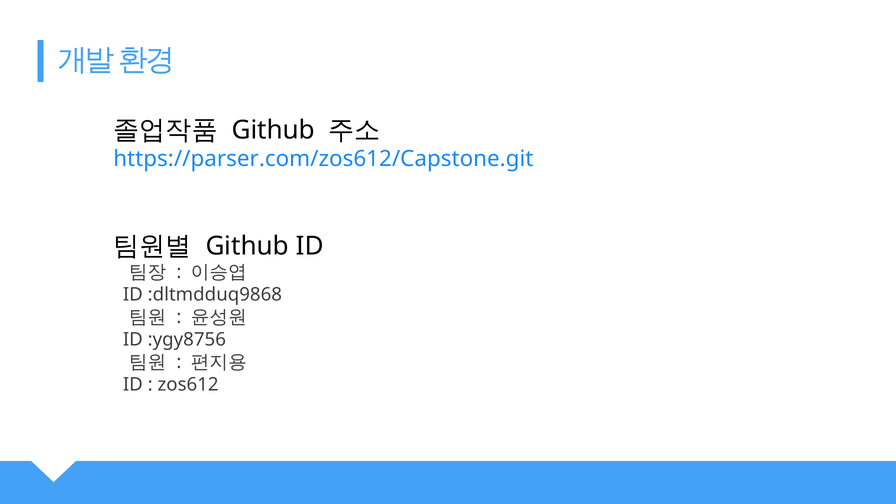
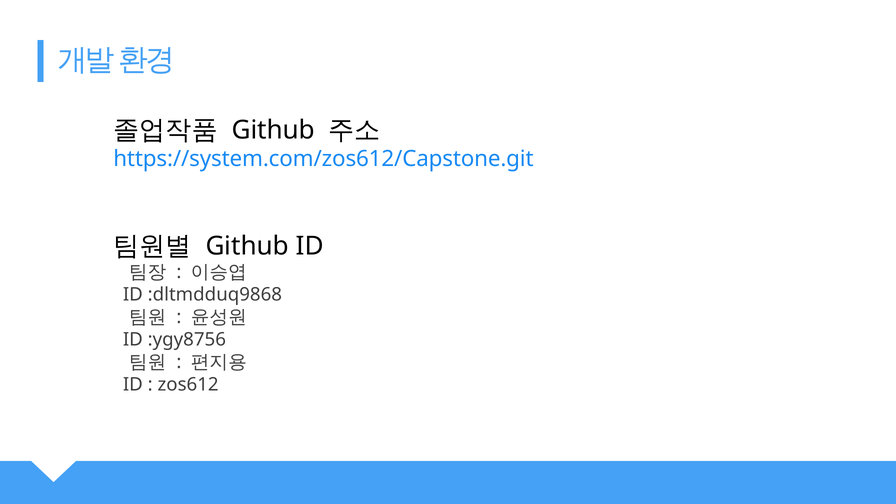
https://parser.com/zos612/Capstone.git: https://parser.com/zos612/Capstone.git -> https://system.com/zos612/Capstone.git
